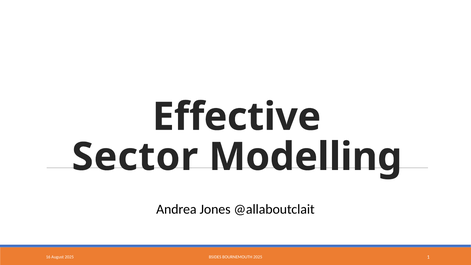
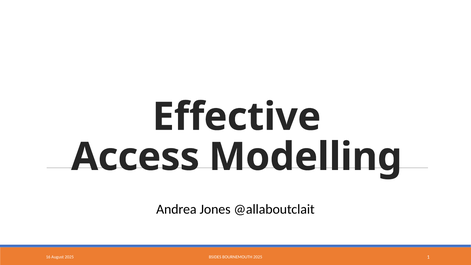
Sector: Sector -> Access
